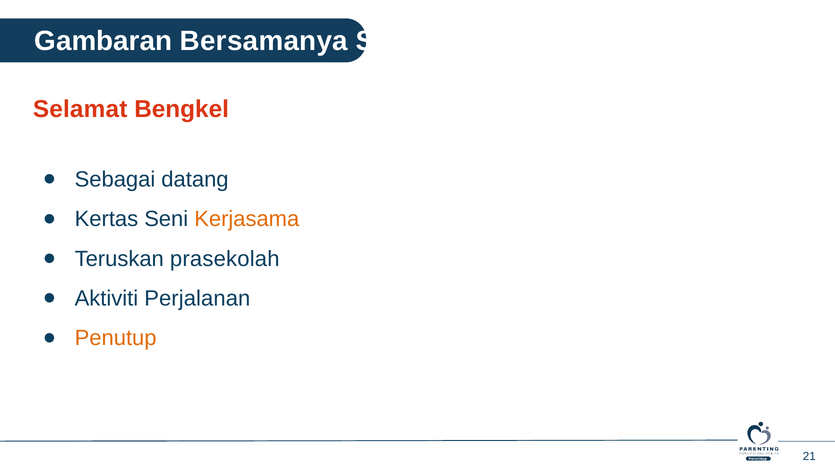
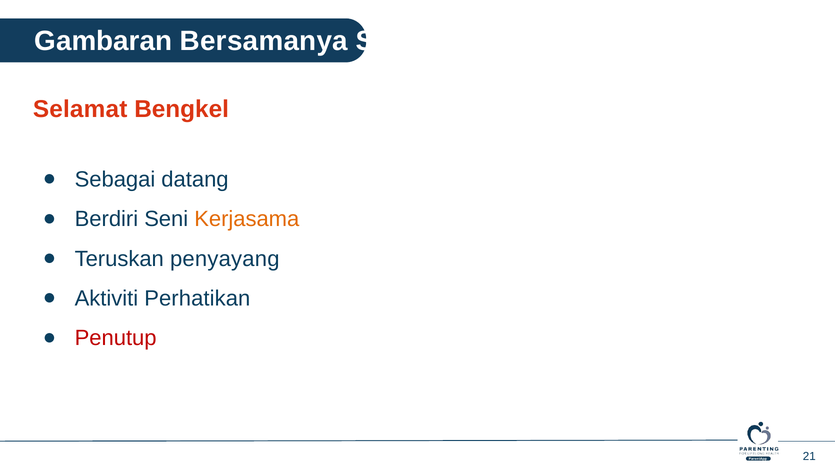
Kertas: Kertas -> Berdiri
prasekolah: prasekolah -> penyayang
Perjalanan: Perjalanan -> Perhatikan
Penutup colour: orange -> red
